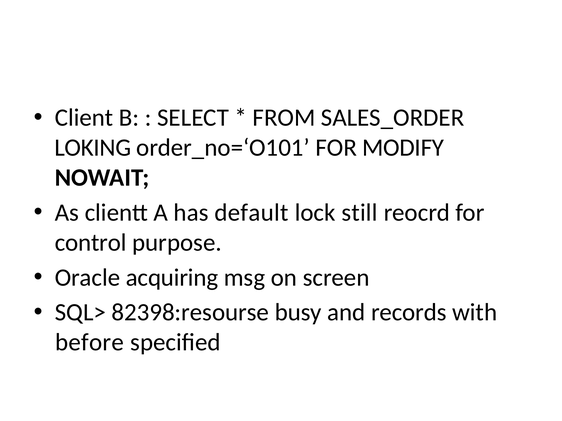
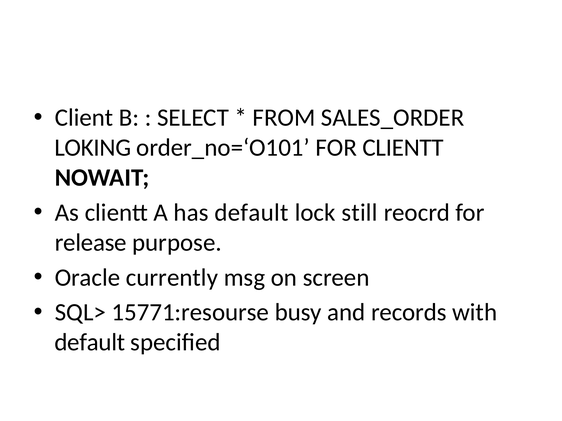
FOR MODIFY: MODIFY -> CLIENTT
control: control -> release
acquiring: acquiring -> currently
82398:resourse: 82398:resourse -> 15771:resourse
before at (90, 343): before -> default
